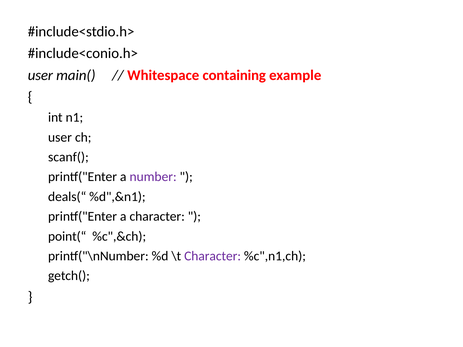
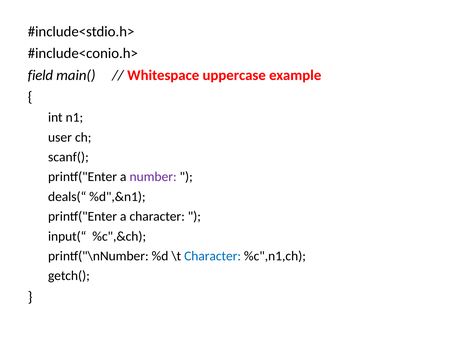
user at (40, 75): user -> field
containing: containing -> uppercase
point(“: point(“ -> input(“
Character at (213, 256) colour: purple -> blue
